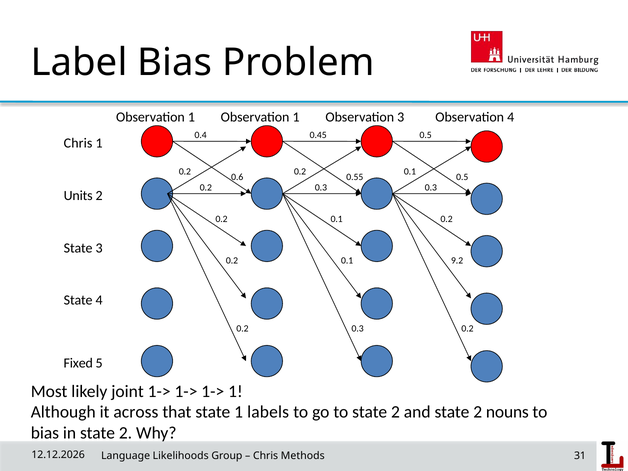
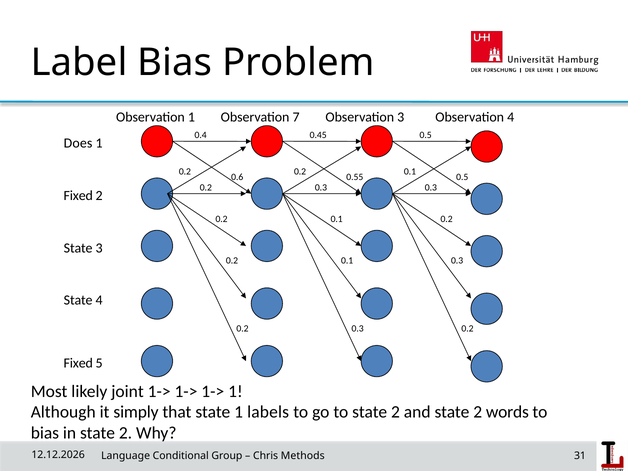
1 Observation 1: 1 -> 7
Chris at (78, 143): Chris -> Does
Units at (78, 196): Units -> Fixed
9.2 at (457, 261): 9.2 -> 0.3
across: across -> simply
nouns: nouns -> words
Likelihoods: Likelihoods -> Conditional
